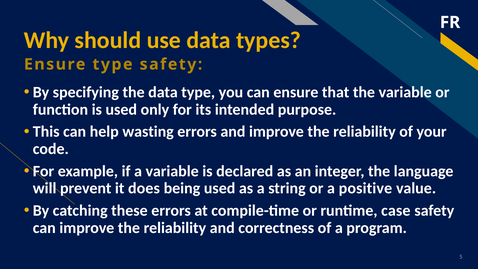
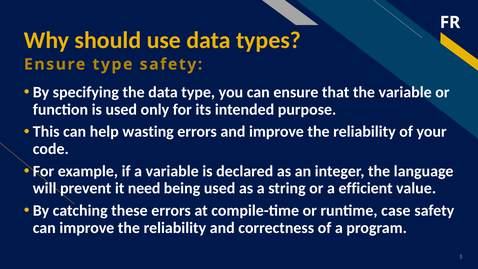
does: does -> need
positive: positive -> efficient
